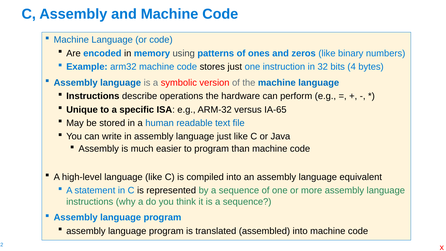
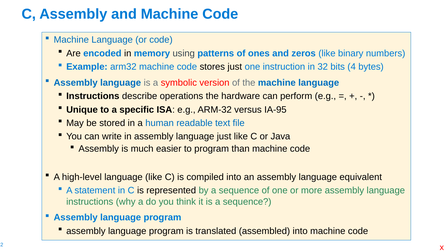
IA-65: IA-65 -> IA-95
